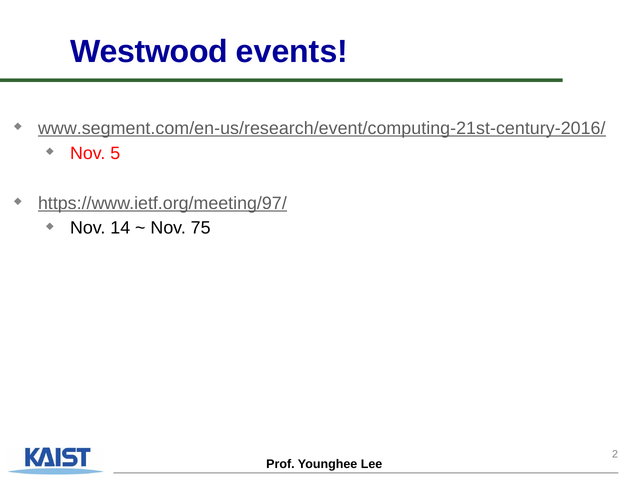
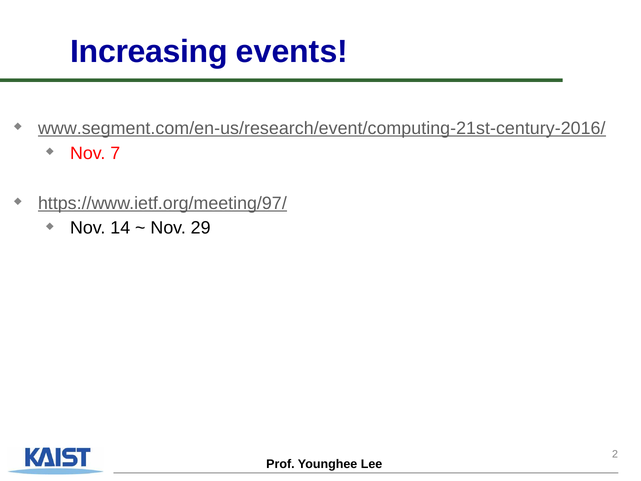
Westwood: Westwood -> Increasing
5: 5 -> 7
75: 75 -> 29
